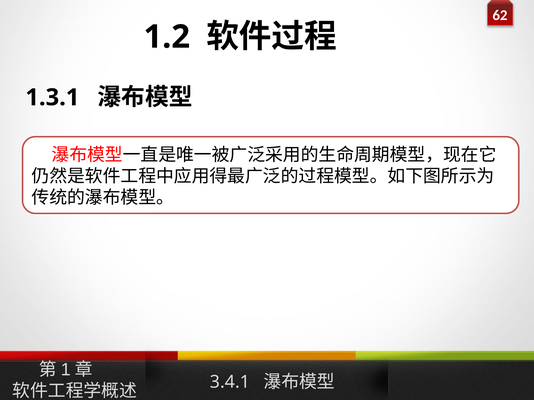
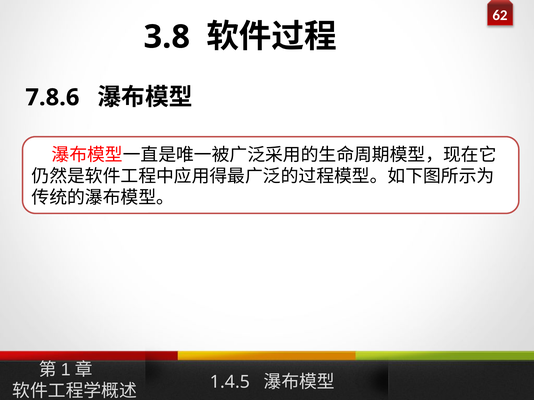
1.2: 1.2 -> 3.8
1.3.1: 1.3.1 -> 7.8.6
3.4.1: 3.4.1 -> 1.4.5
